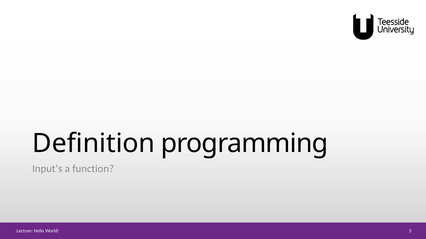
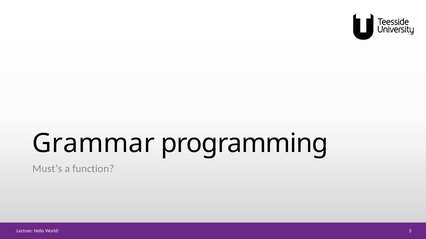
Definition: Definition -> Grammar
Input’s: Input’s -> Must’s
